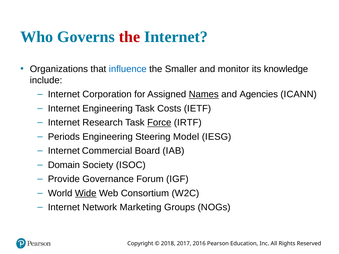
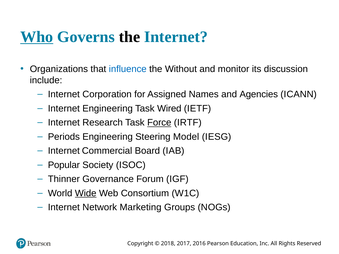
Who underline: none -> present
the at (129, 37) colour: red -> black
Smaller: Smaller -> Without
knowledge: knowledge -> discussion
Names underline: present -> none
Costs: Costs -> Wired
Domain: Domain -> Popular
Provide: Provide -> Thinner
2: 2 -> 1
